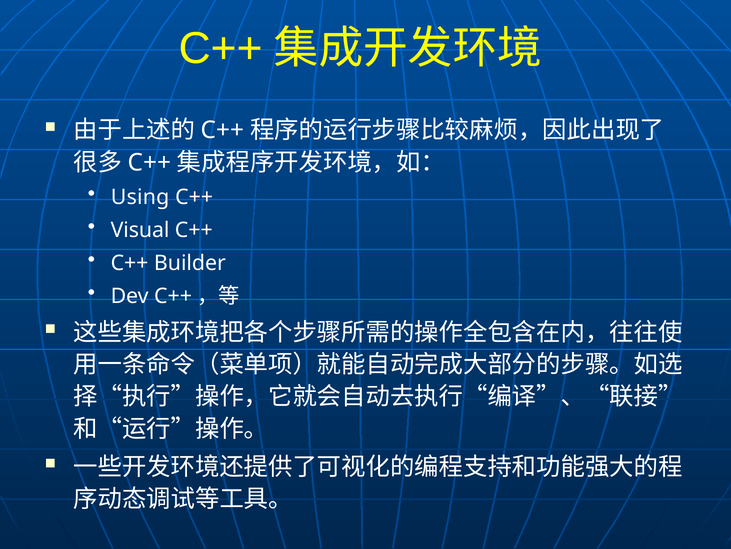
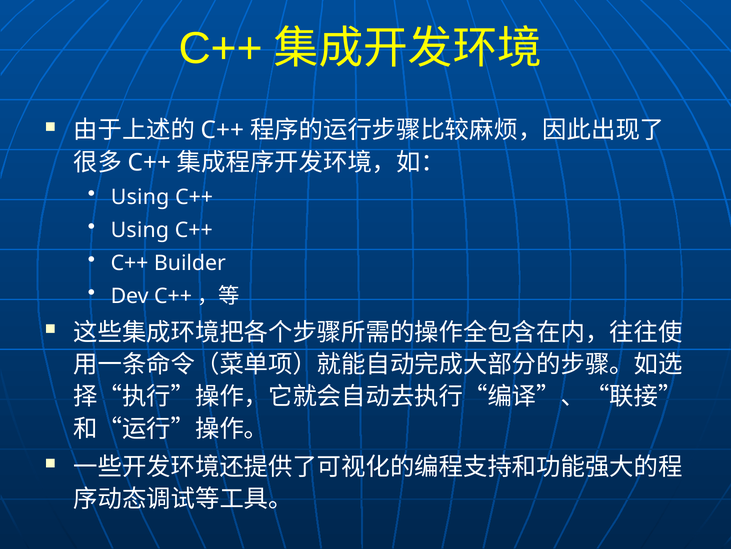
Visual at (140, 230): Visual -> Using
